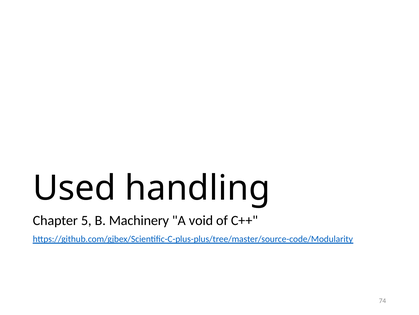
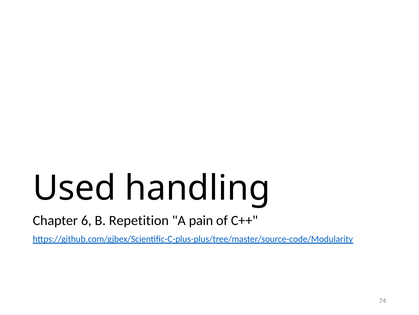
5: 5 -> 6
Machinery: Machinery -> Repetition
void: void -> pain
